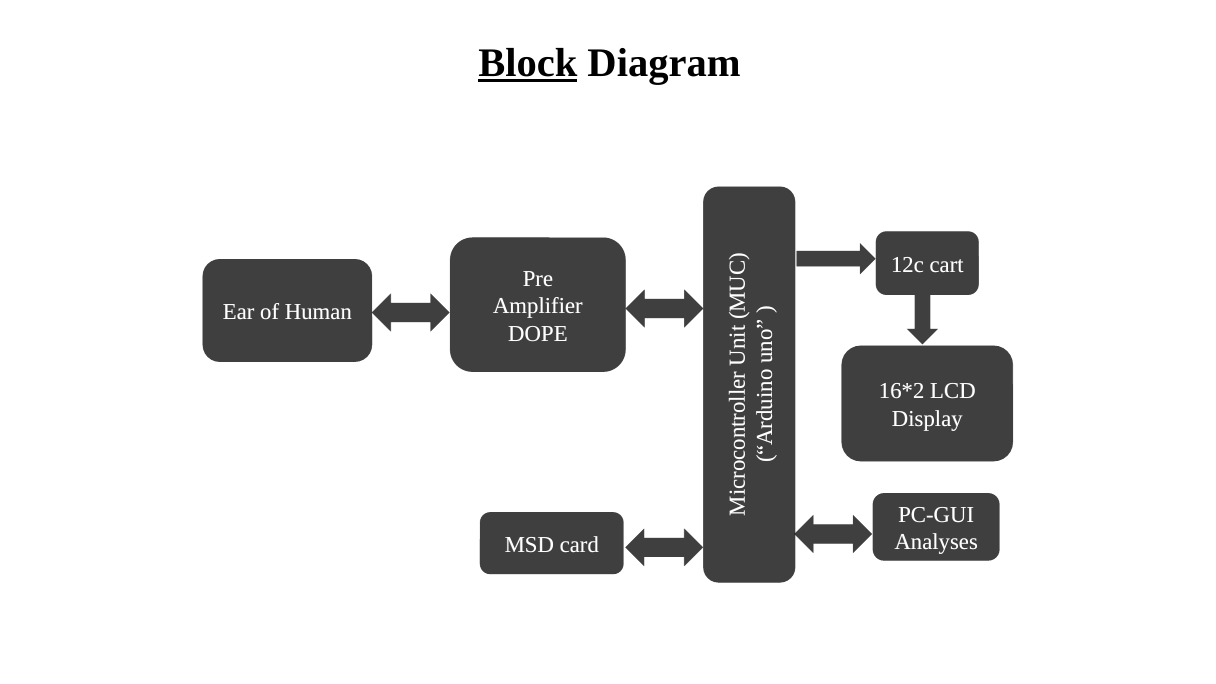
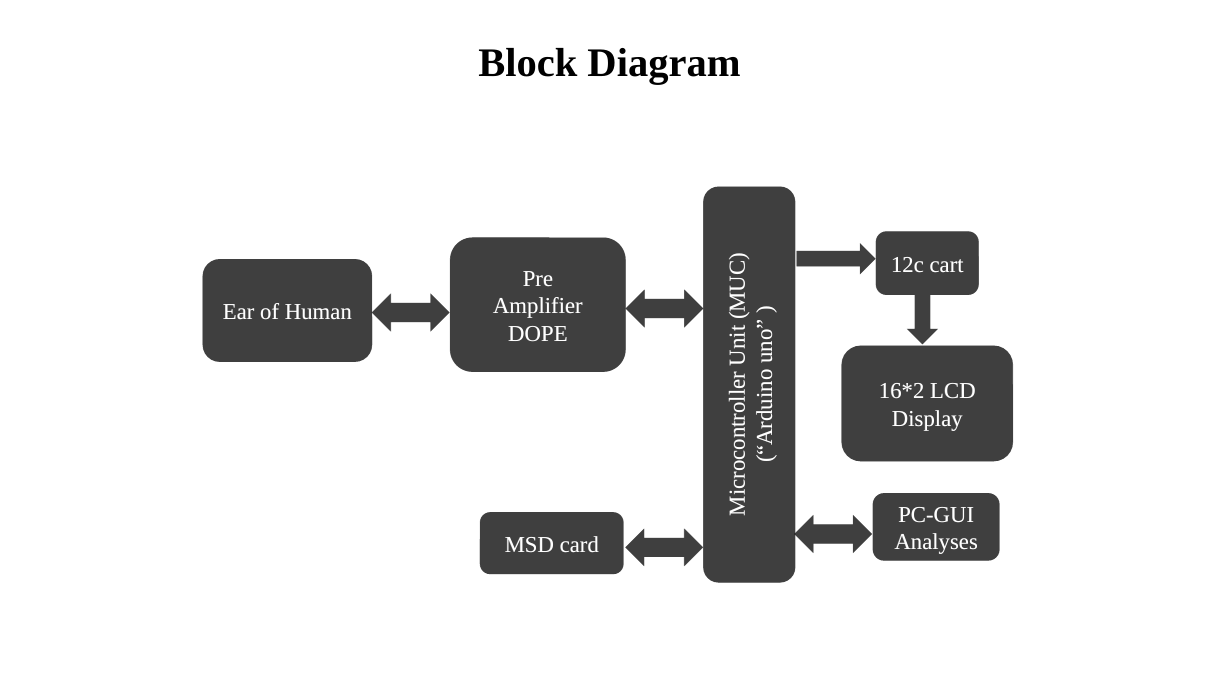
Block underline: present -> none
